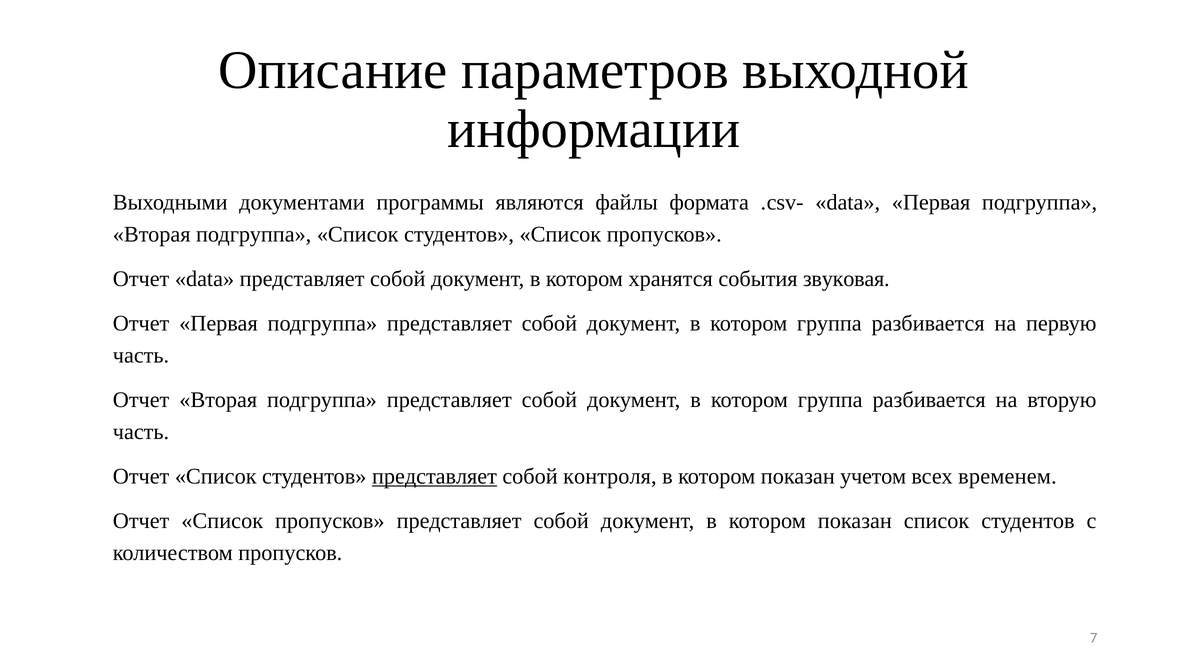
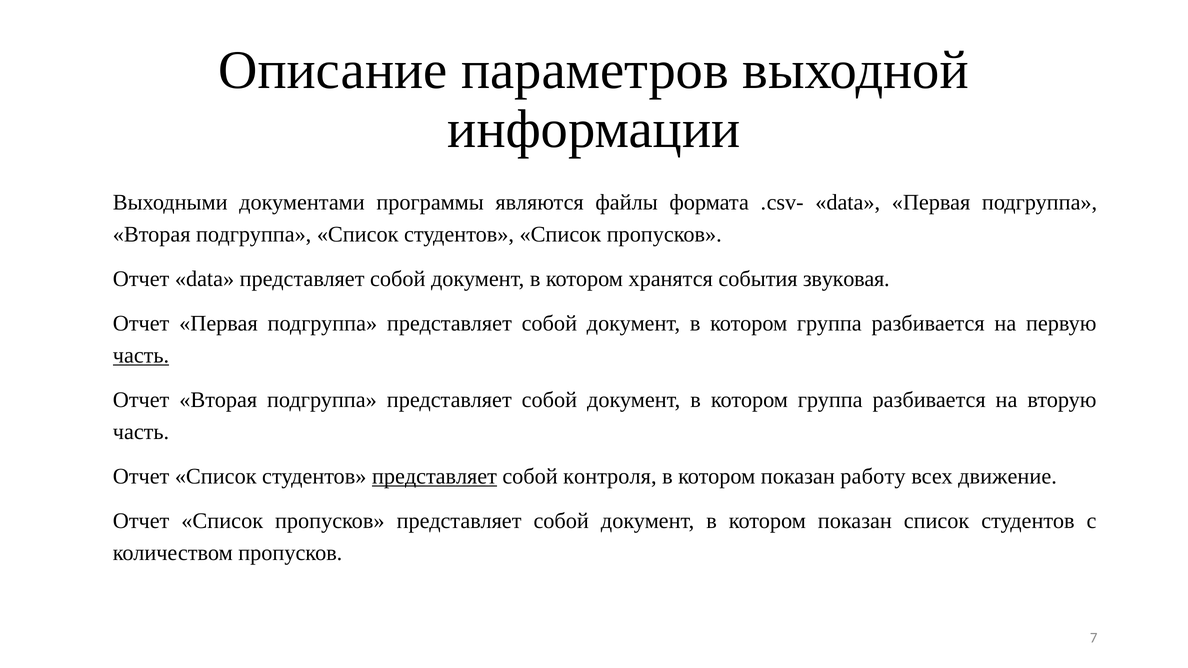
часть at (141, 356) underline: none -> present
учетом: учетом -> работу
временем: временем -> движение
